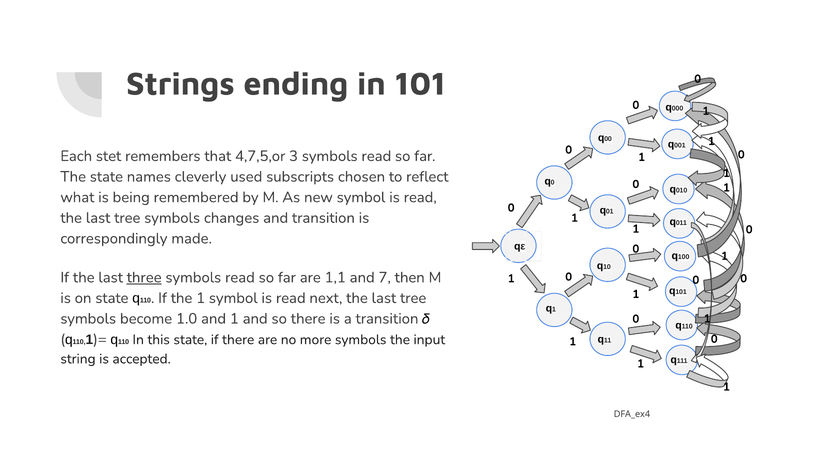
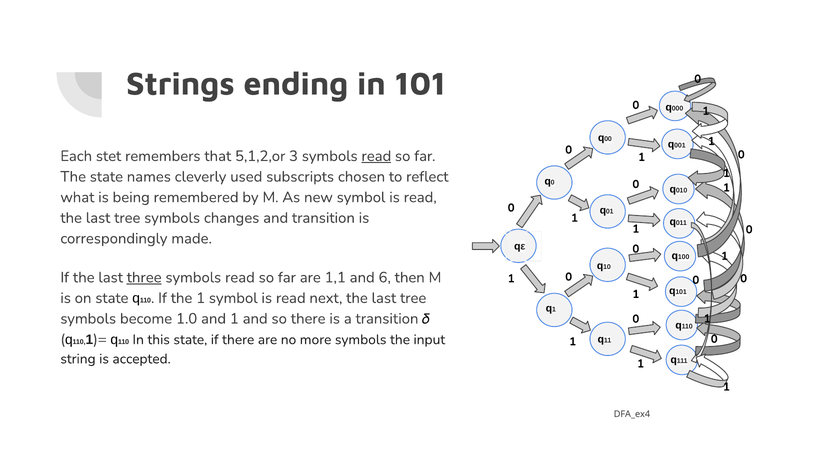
4,7,5,or: 4,7,5,or -> 5,1,2,or
read at (376, 156) underline: none -> present
7: 7 -> 6
